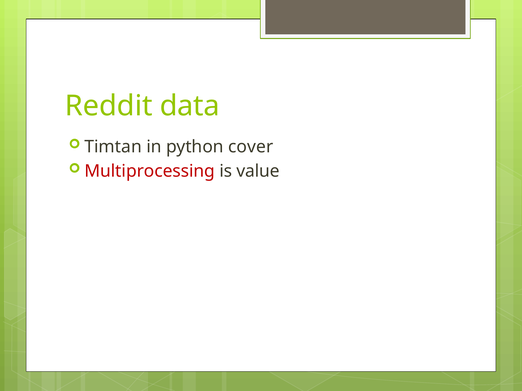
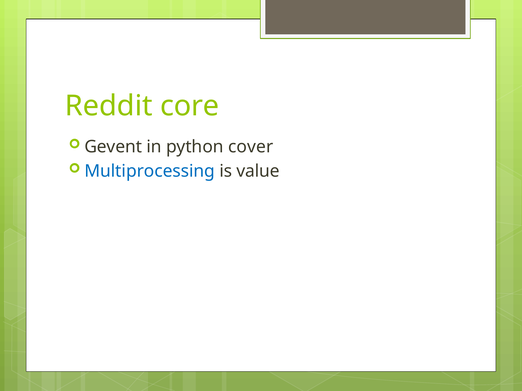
data: data -> core
Timtan: Timtan -> Gevent
Multiprocessing colour: red -> blue
